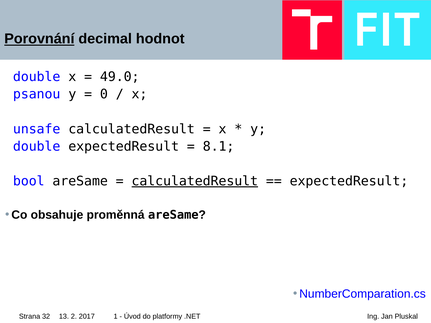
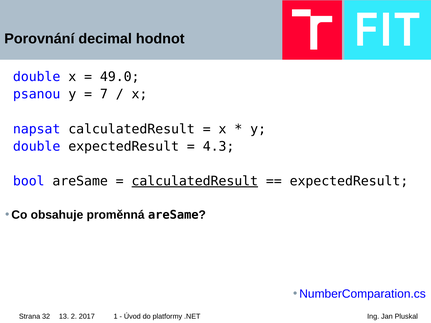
Porovnání underline: present -> none
0: 0 -> 7
unsafe: unsafe -> napsat
8.1: 8.1 -> 4.3
